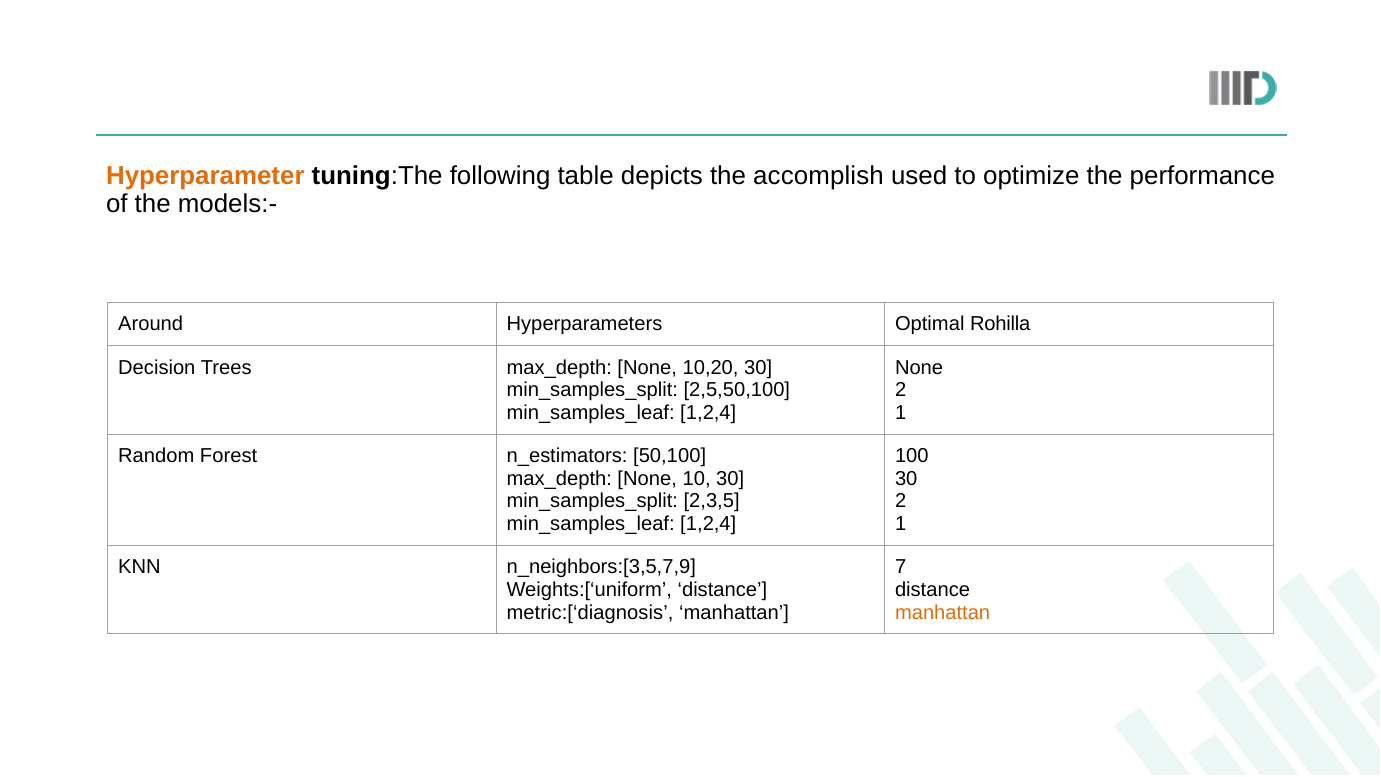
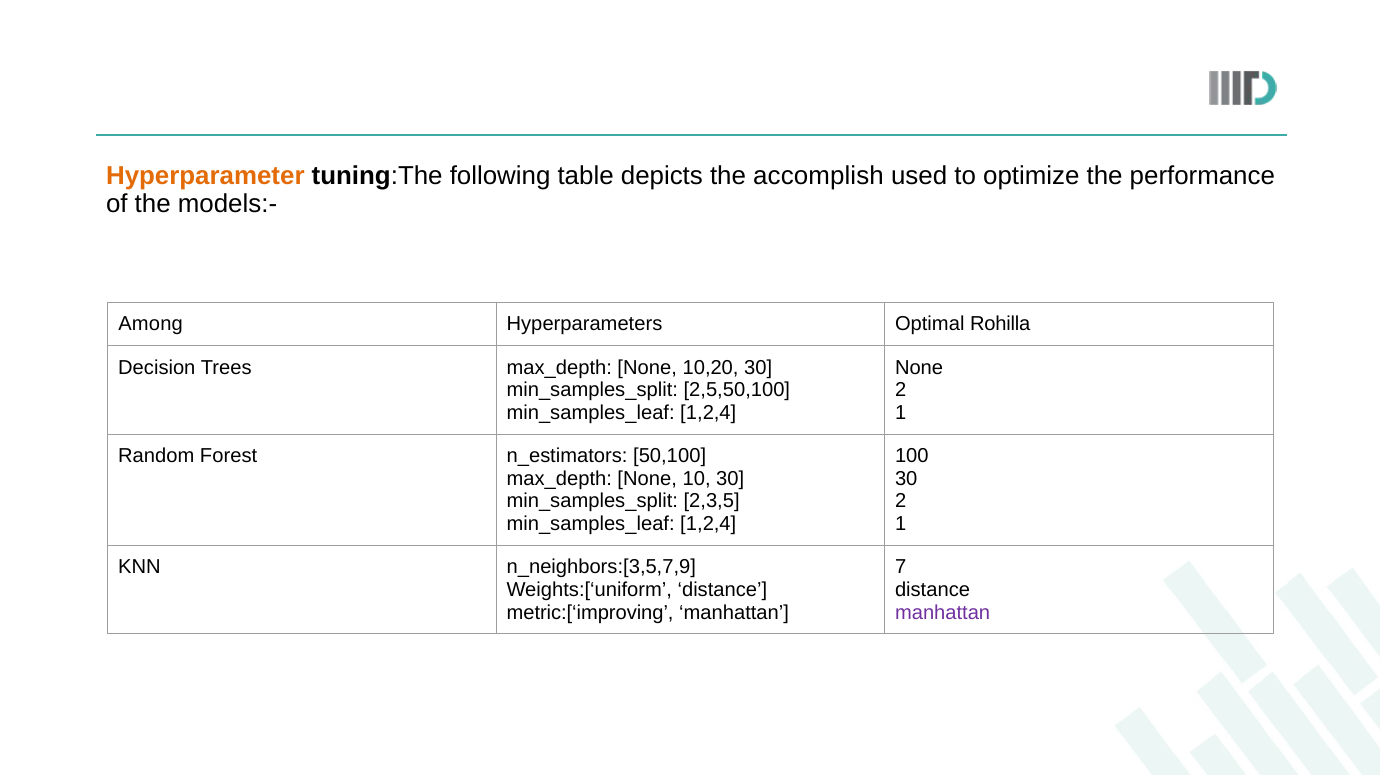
Around: Around -> Among
metric:[‘diagnosis: metric:[‘diagnosis -> metric:[‘improving
manhattan at (943, 612) colour: orange -> purple
